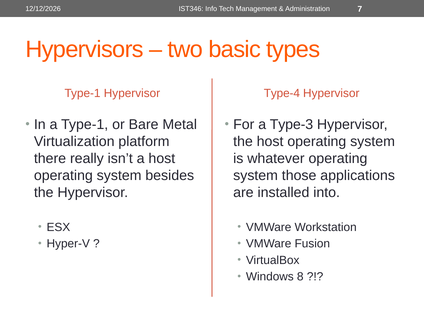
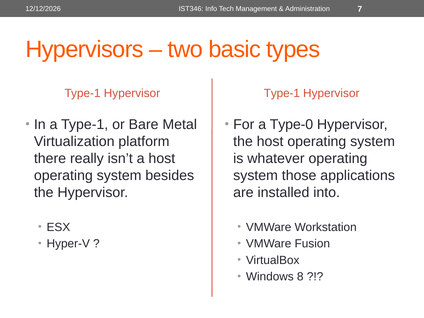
Hypervisor Type-4: Type-4 -> Type-1
Type-3: Type-3 -> Type-0
